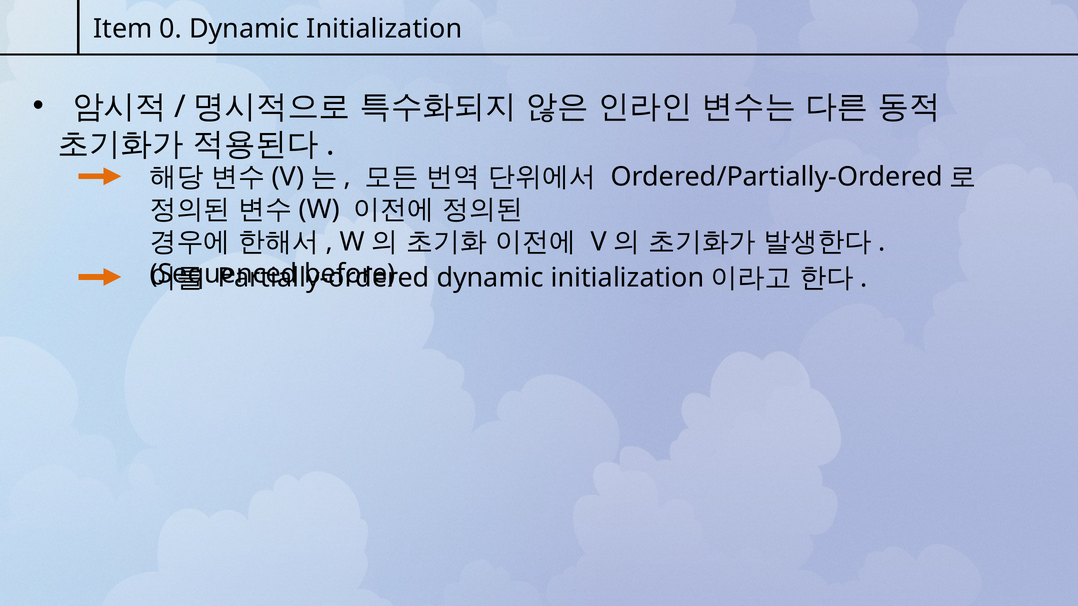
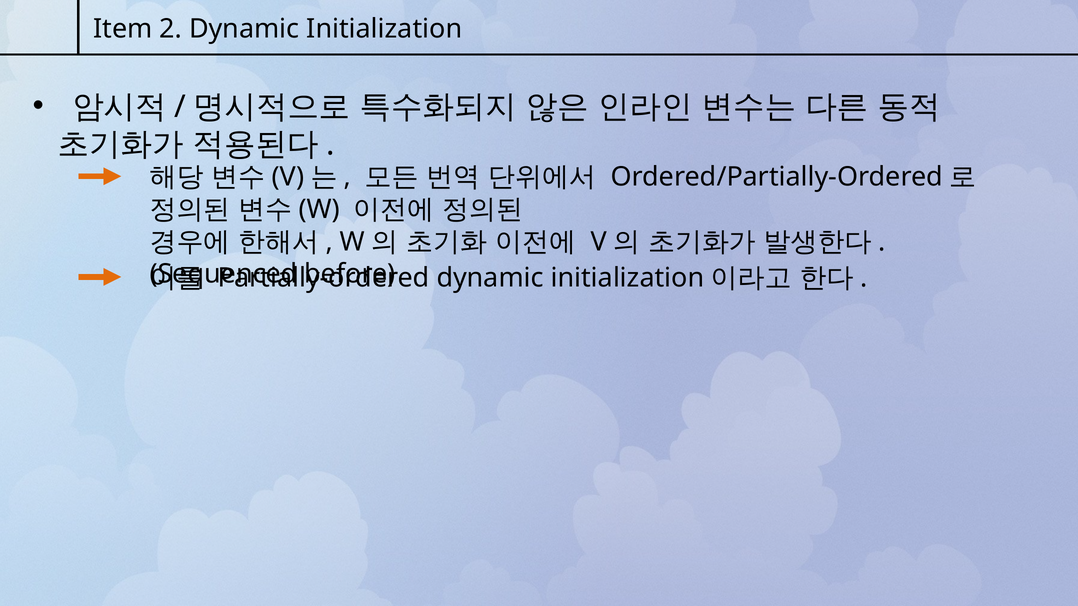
0: 0 -> 2
